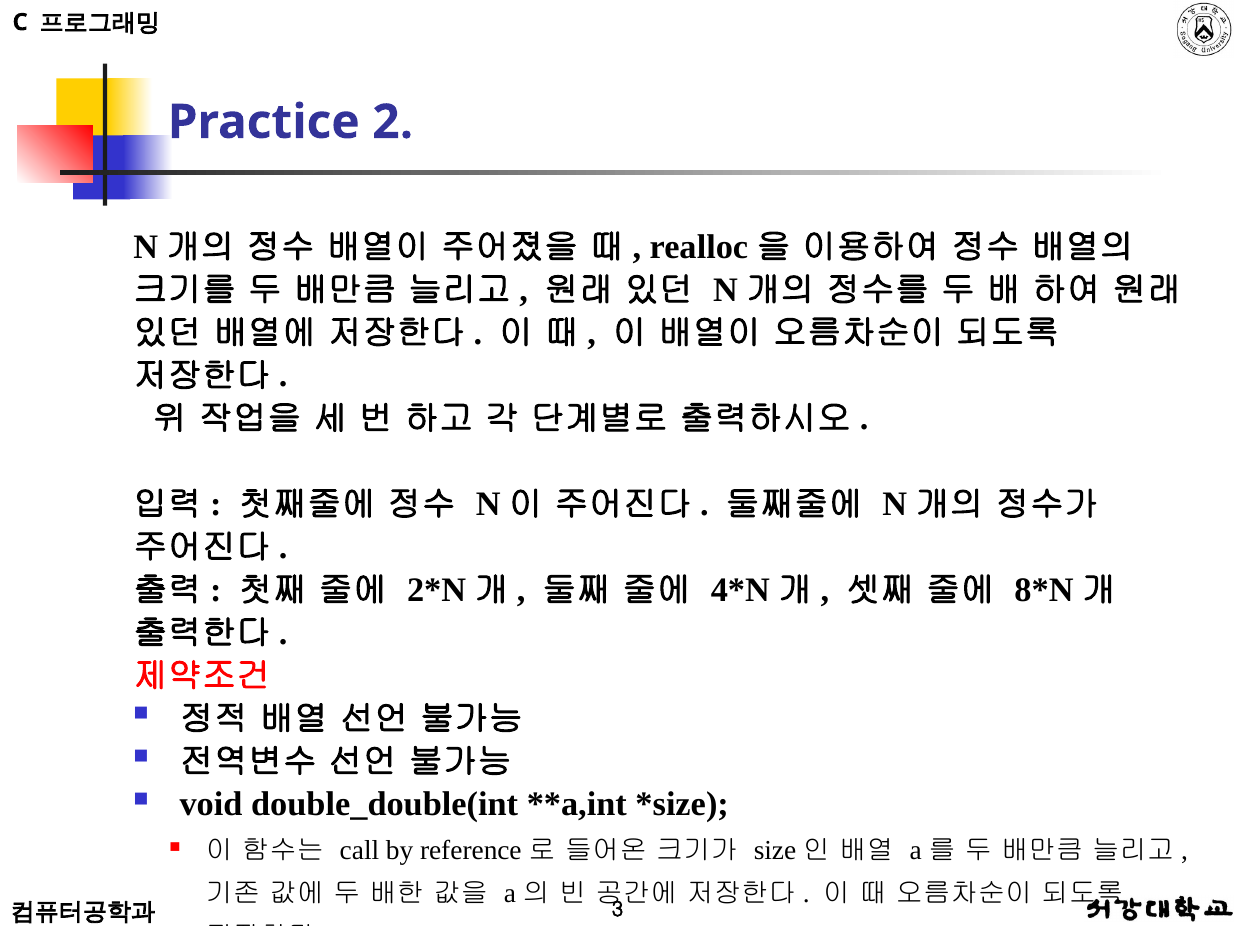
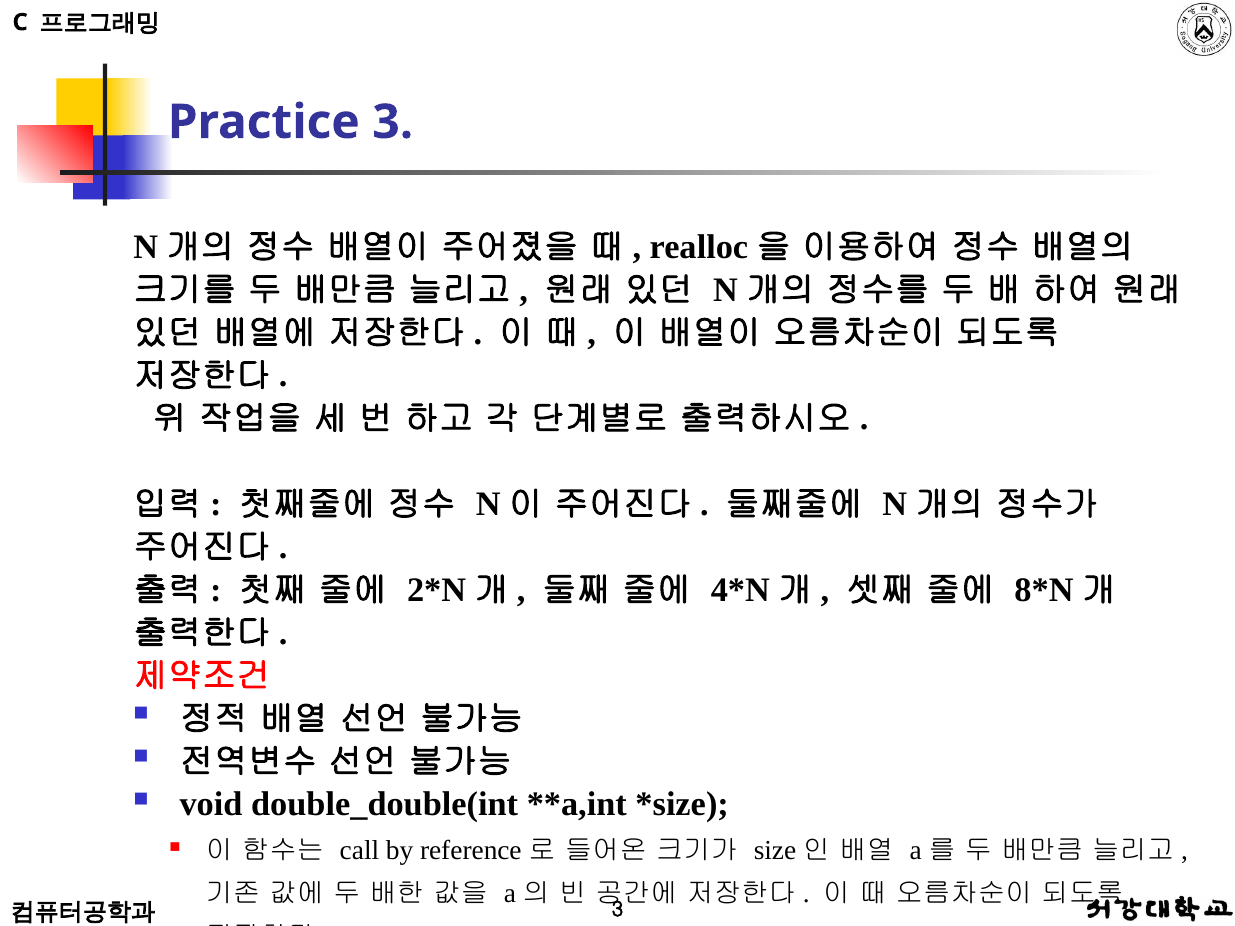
Practice 2: 2 -> 3
